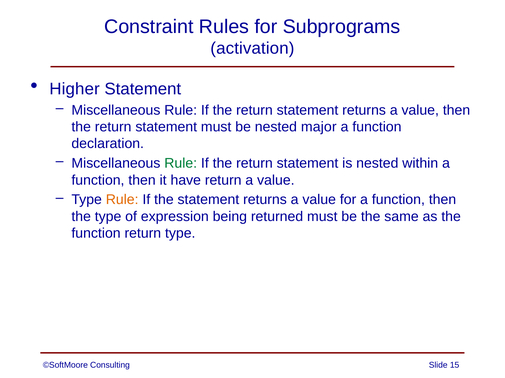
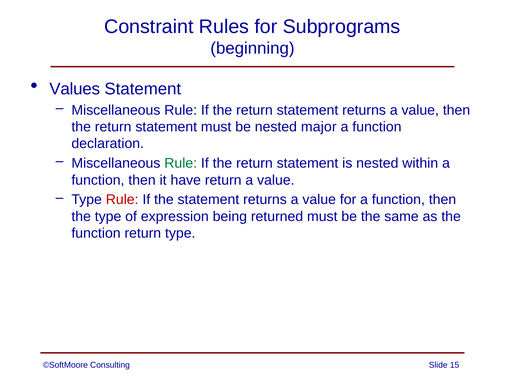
activation: activation -> beginning
Higher: Higher -> Values
Rule at (122, 200) colour: orange -> red
